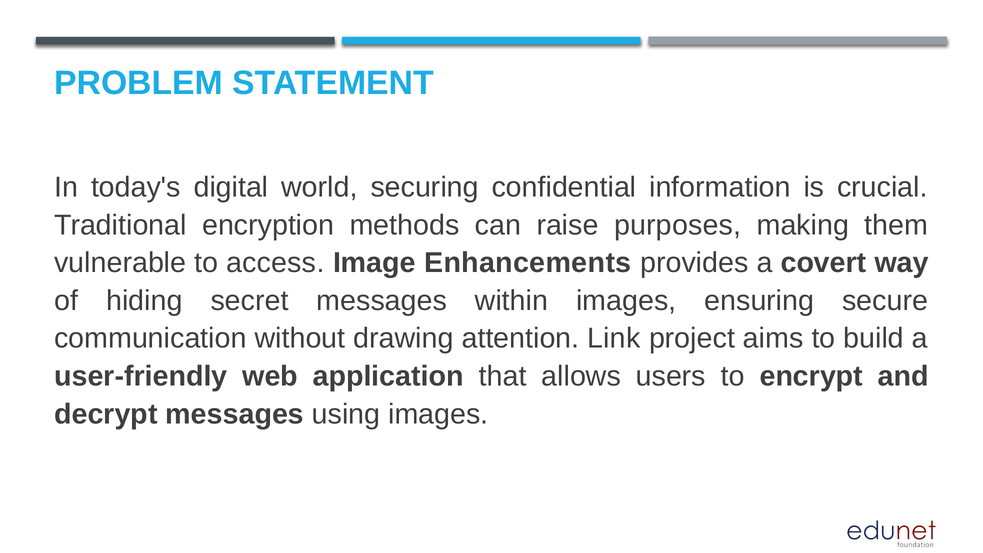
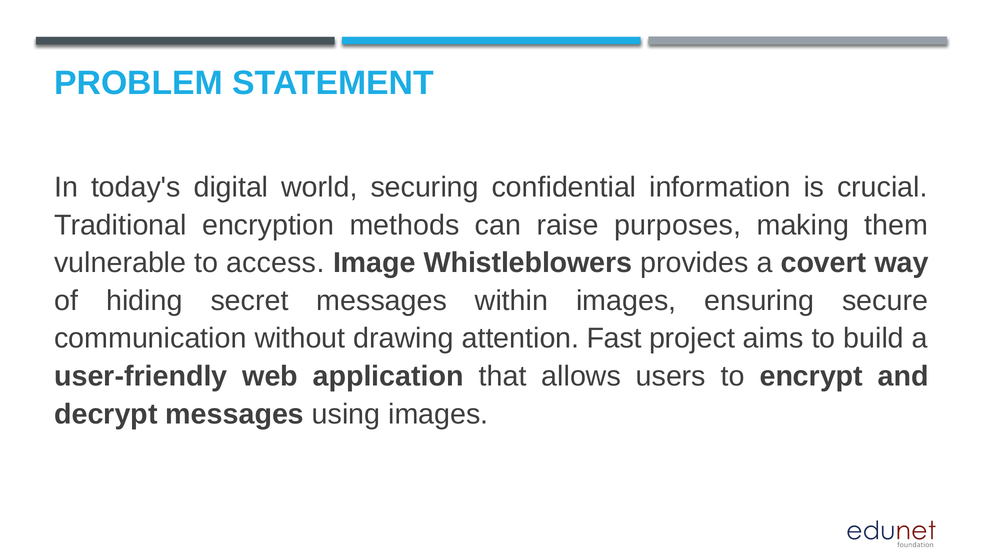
Enhancements: Enhancements -> Whistleblowers
Link: Link -> Fast
